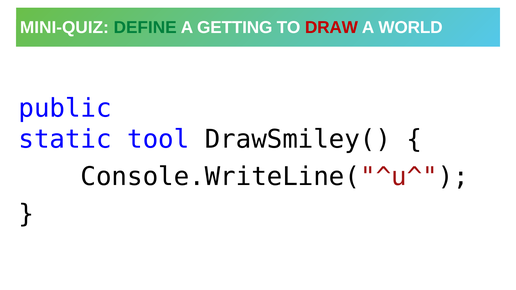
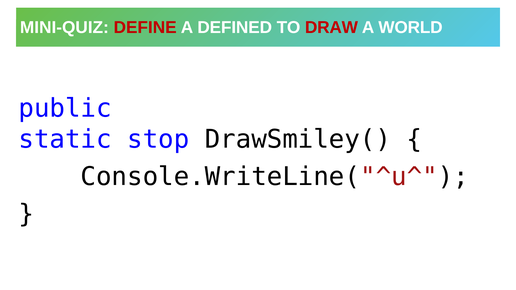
DEFINE colour: green -> red
GETTING: GETTING -> DEFINED
tool: tool -> stop
